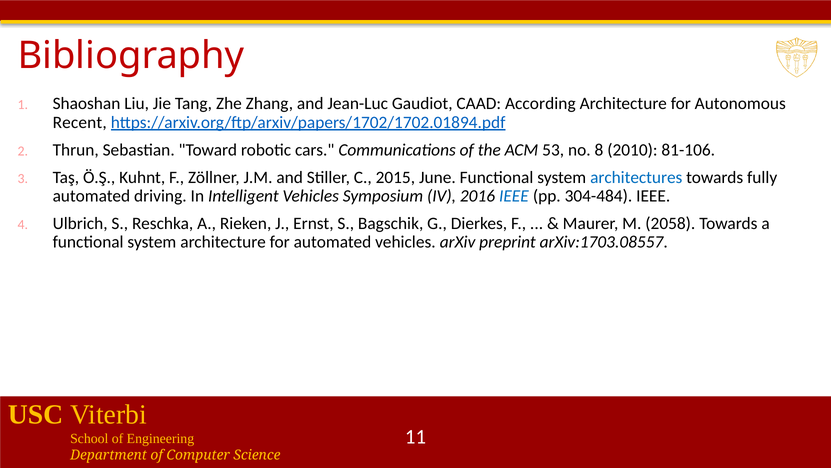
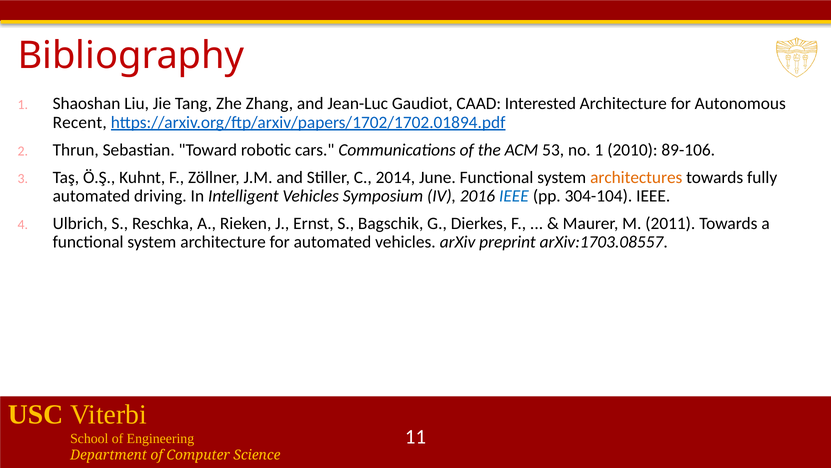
According: According -> Interested
no 8: 8 -> 1
81-106: 81-106 -> 89-106
2015: 2015 -> 2014
architectures colour: blue -> orange
304-484: 304-484 -> 304-104
2058: 2058 -> 2011
